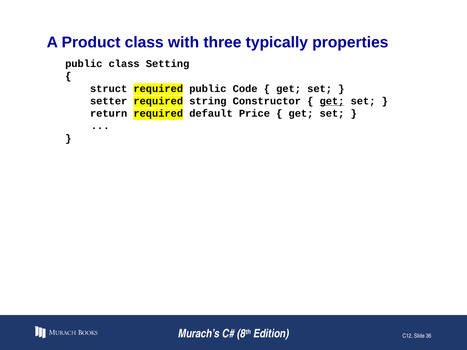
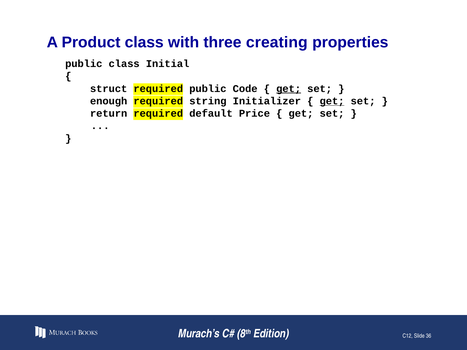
typically: typically -> creating
Setting: Setting -> Initial
get at (289, 89) underline: none -> present
setter: setter -> enough
Constructor: Constructor -> Initializer
